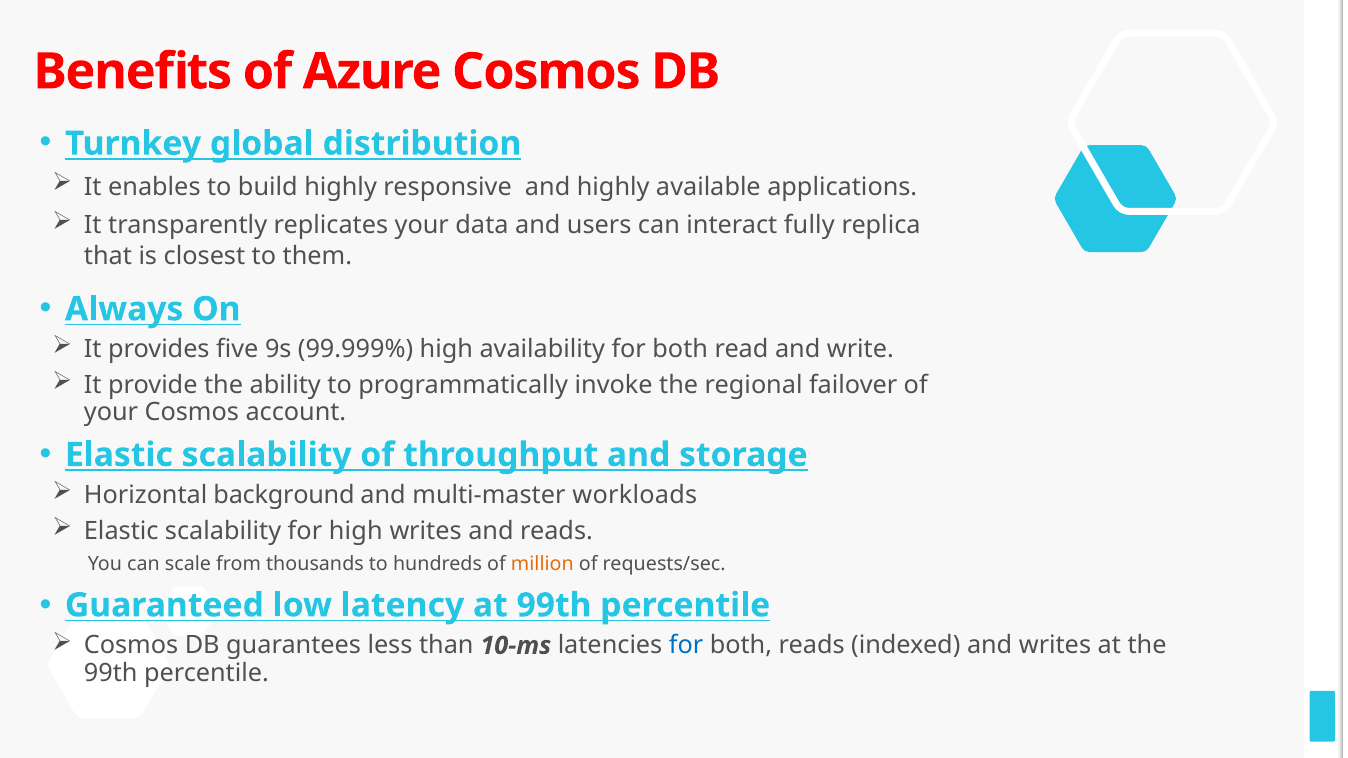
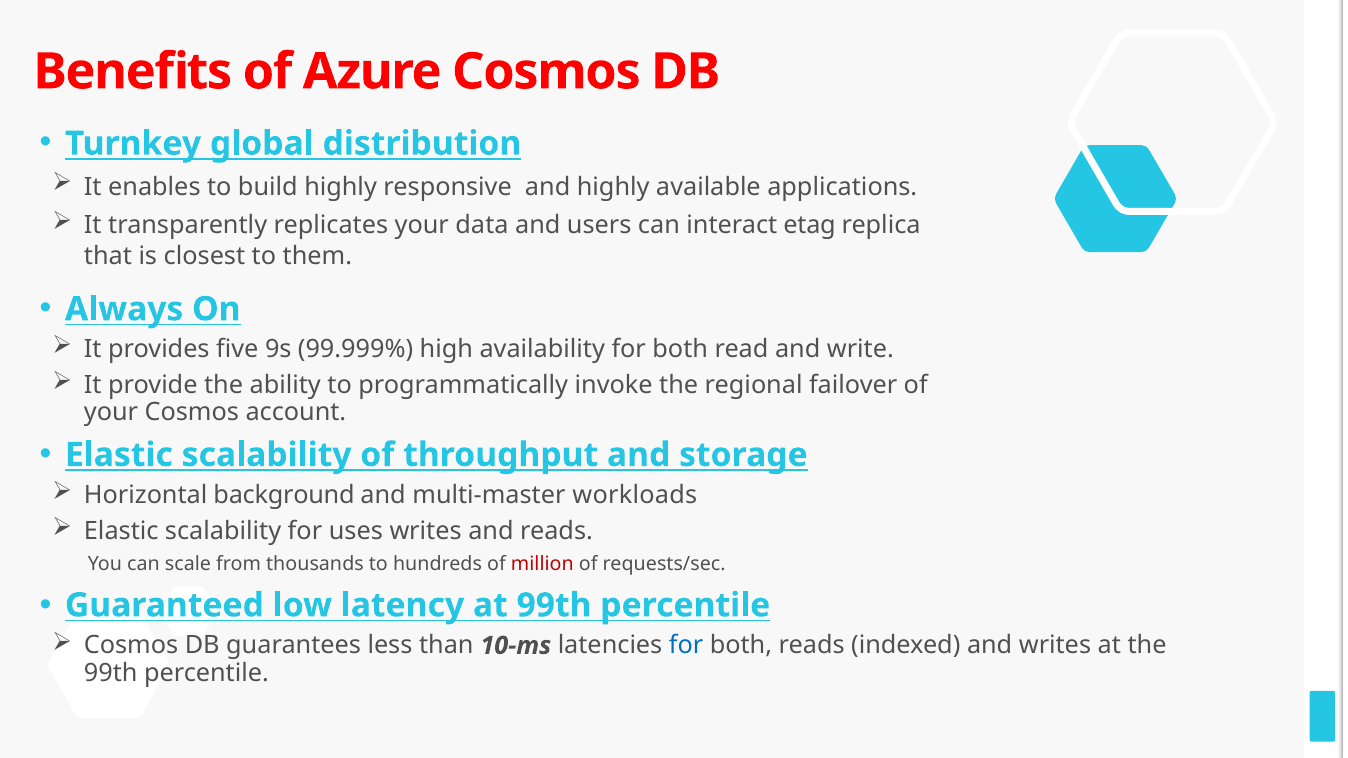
fully: fully -> etag
for high: high -> uses
million colour: orange -> red
